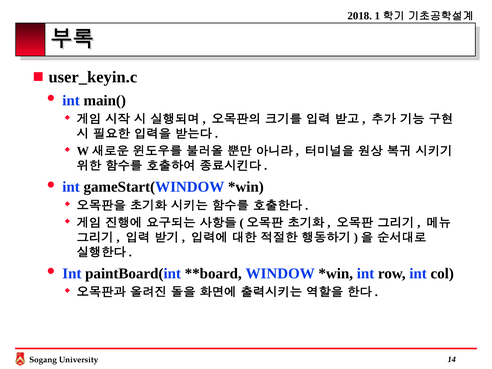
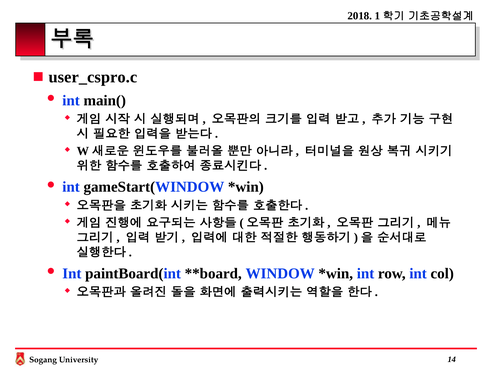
user_keyin.c: user_keyin.c -> user_cspro.c
